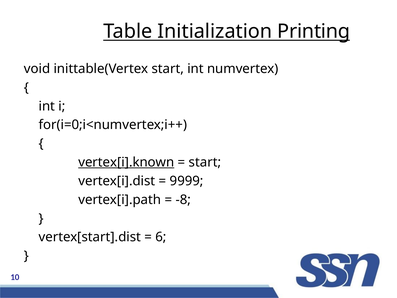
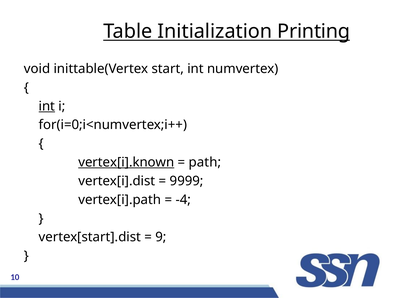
int at (47, 106) underline: none -> present
start at (205, 162): start -> path
-8: -8 -> -4
6: 6 -> 9
